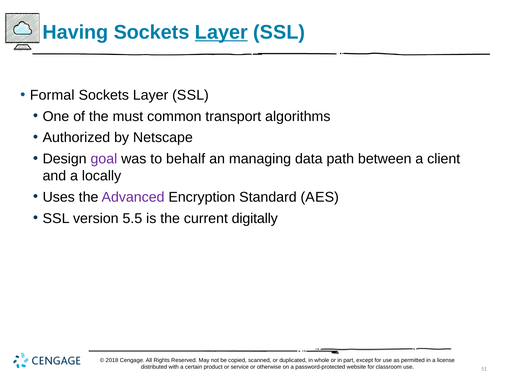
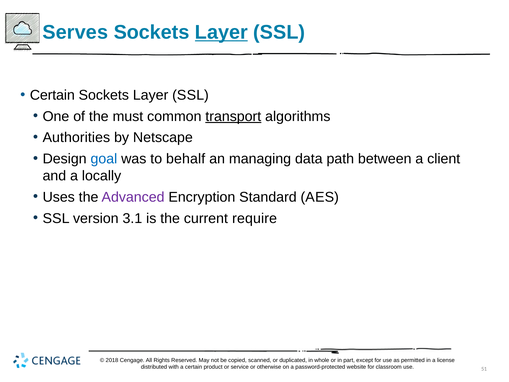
Having: Having -> Serves
Formal at (52, 95): Formal -> Certain
transport underline: none -> present
Authorized: Authorized -> Authorities
goal colour: purple -> blue
5.5: 5.5 -> 3.1
digitally: digitally -> require
